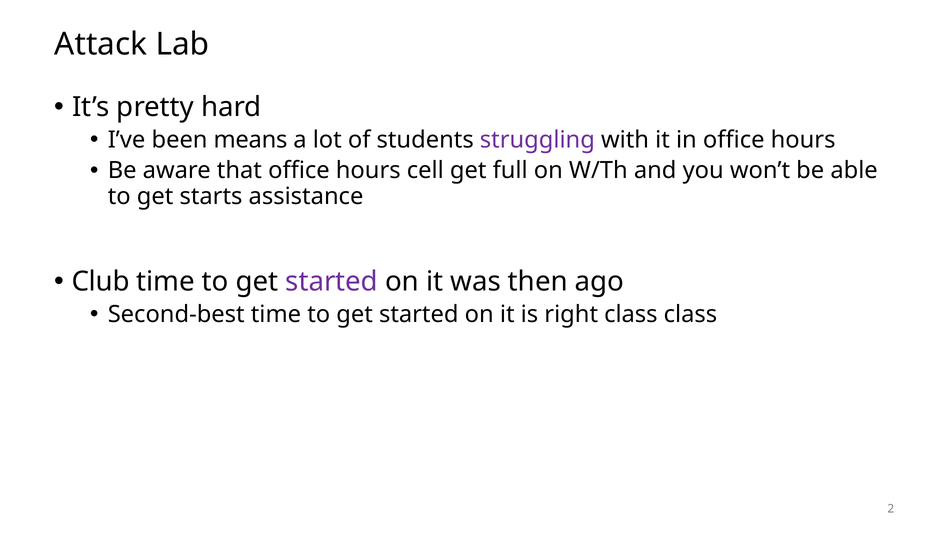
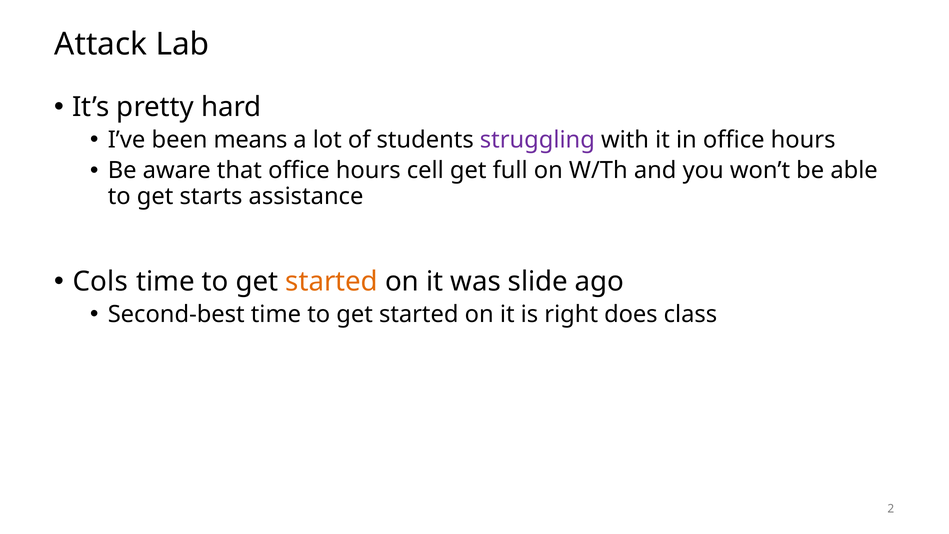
Club: Club -> Cols
started at (332, 282) colour: purple -> orange
then: then -> slide
right class: class -> does
